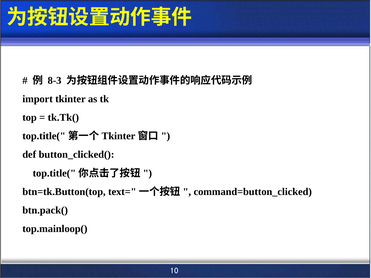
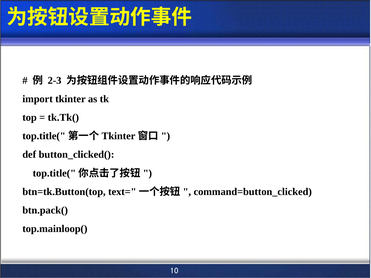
8‑3: 8‑3 -> 2‑3
